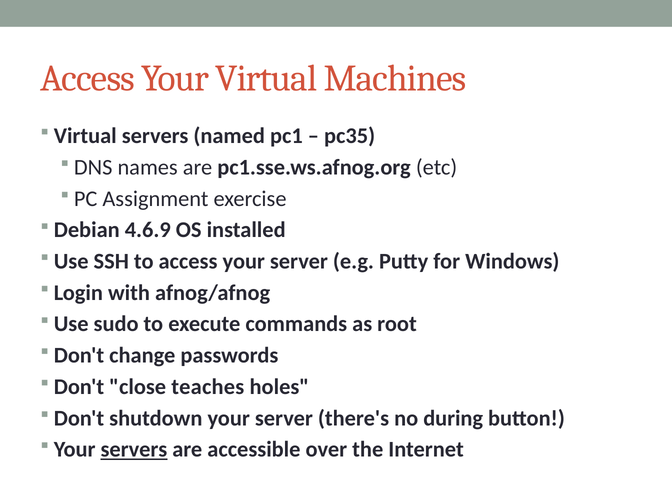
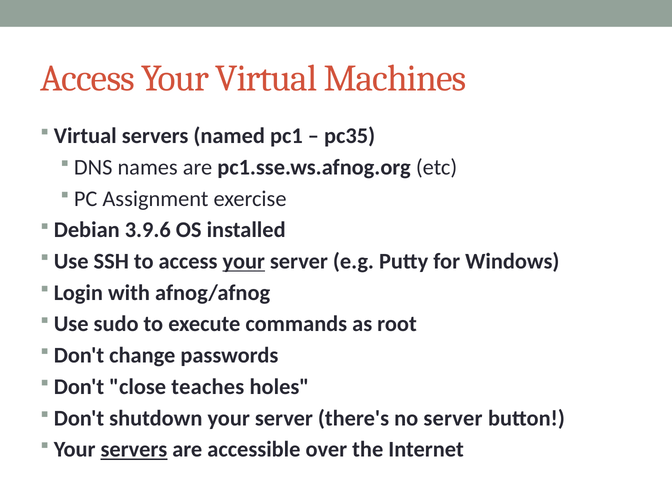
4.6.9: 4.6.9 -> 3.9.6
your at (244, 261) underline: none -> present
no during: during -> server
